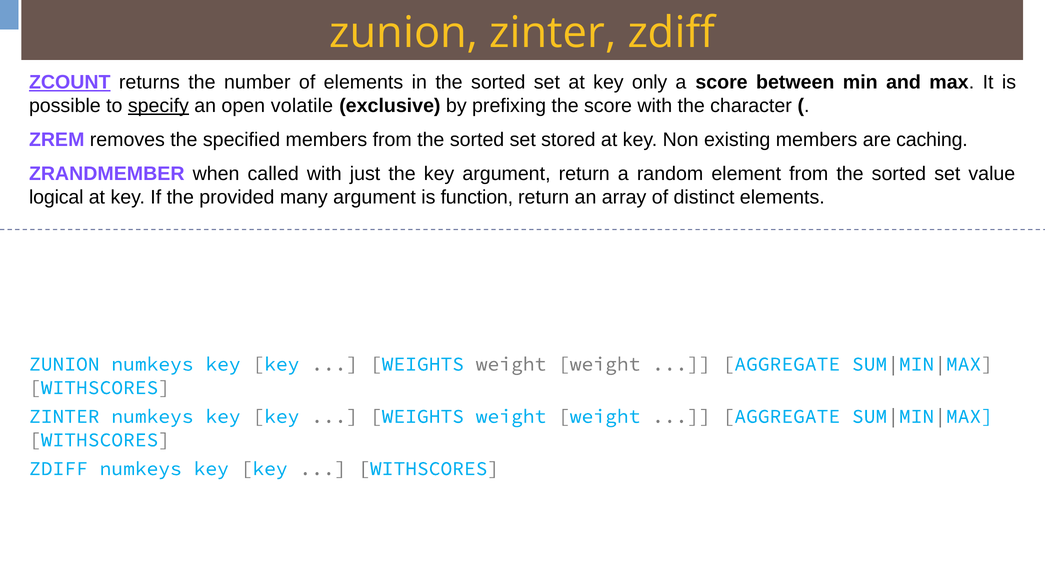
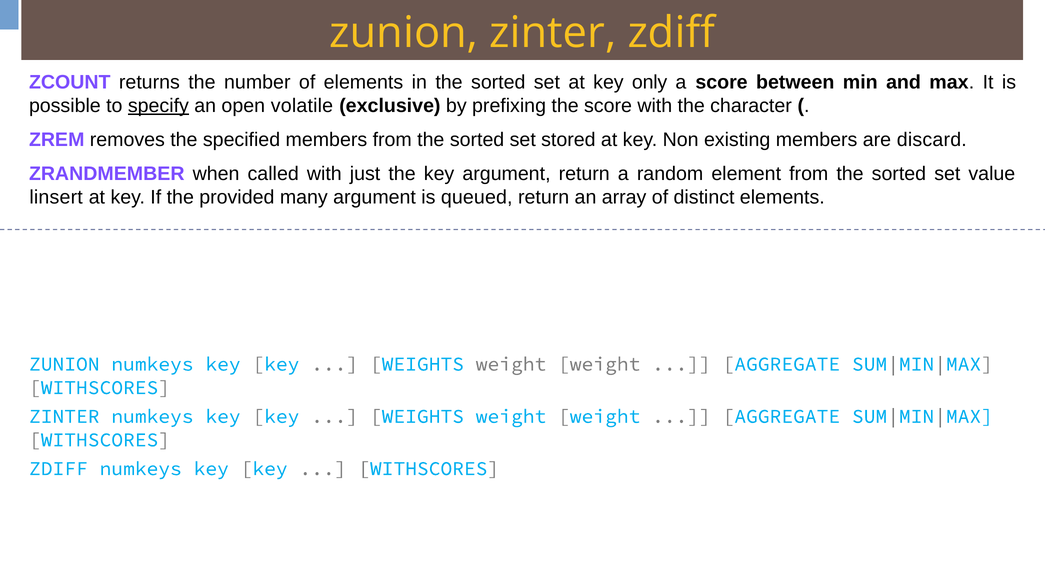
ZCOUNT underline: present -> none
caching: caching -> discard
logical: logical -> linsert
function: function -> queued
